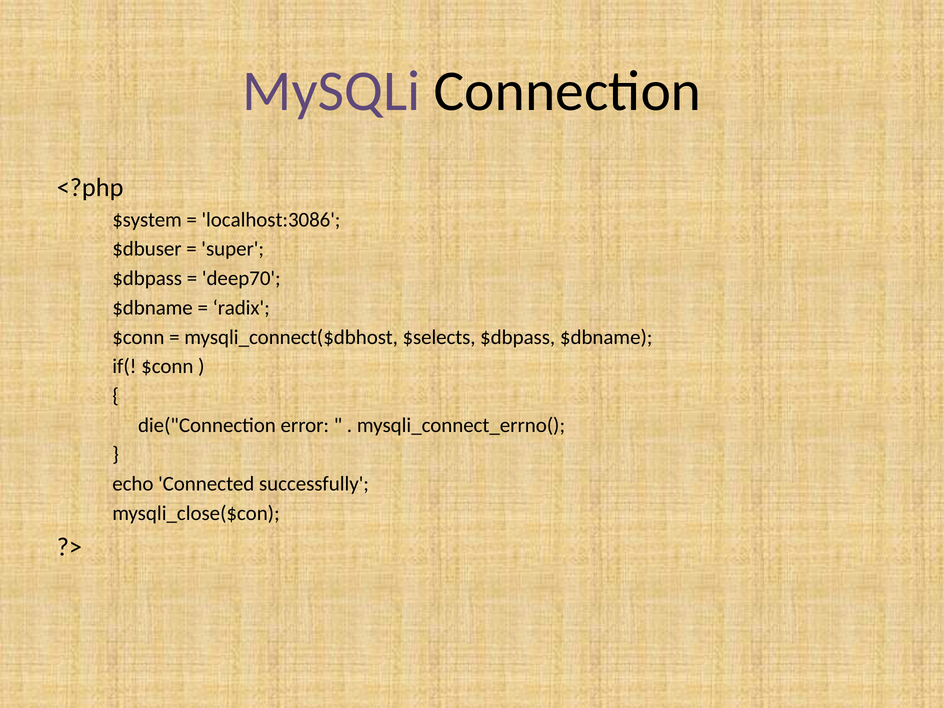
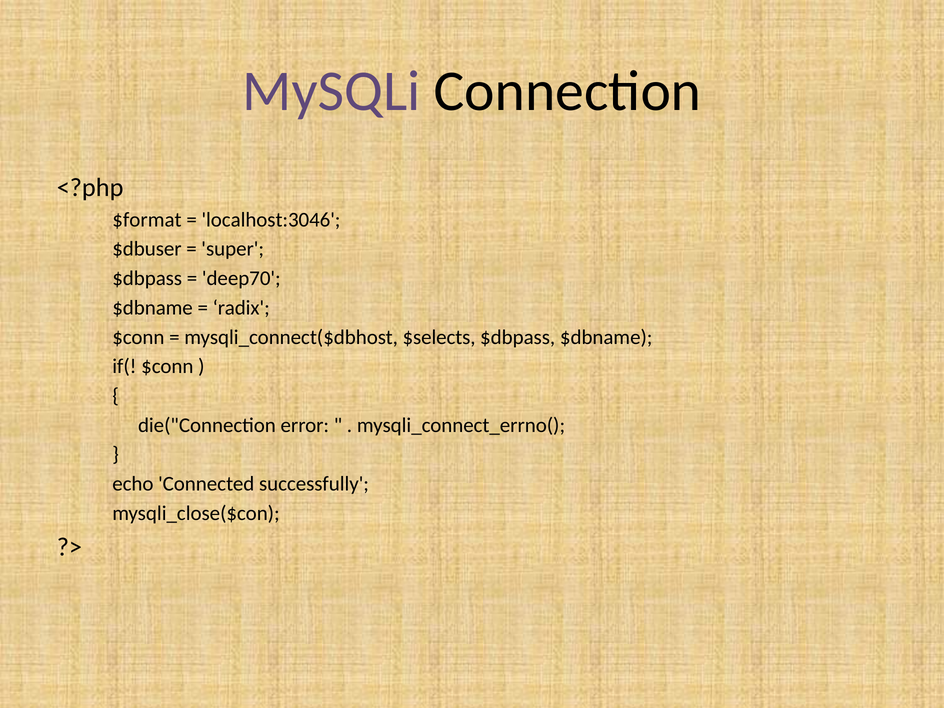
$system: $system -> $format
localhost:3086: localhost:3086 -> localhost:3046
